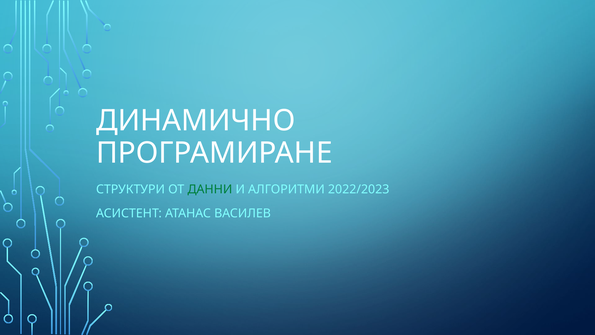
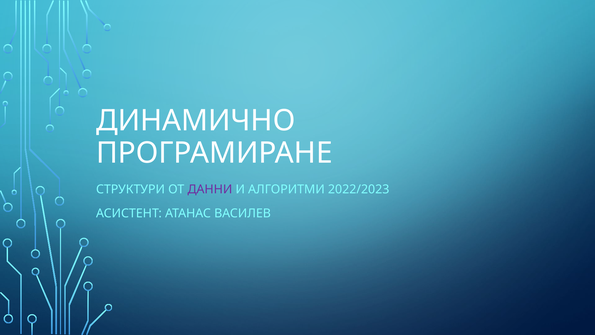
ДАННИ colour: green -> purple
